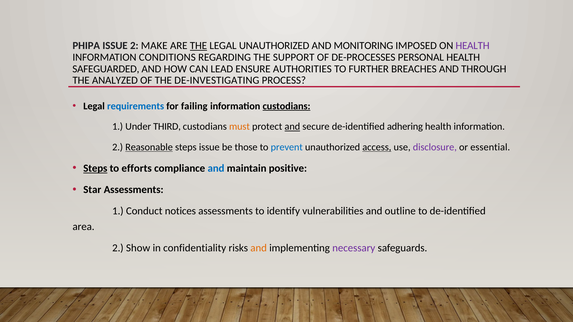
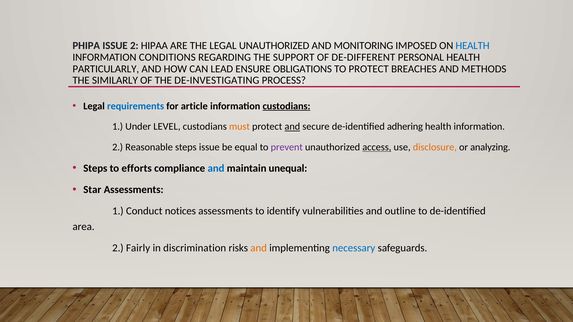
MAKE: MAKE -> HIPAA
THE at (198, 46) underline: present -> none
HEALTH at (473, 46) colour: purple -> blue
DE-PROCESSES: DE-PROCESSES -> DE-DIFFERENT
SAFEGUARDED: SAFEGUARDED -> PARTICULARLY
AUTHORITIES: AUTHORITIES -> OBLIGATIONS
TO FURTHER: FURTHER -> PROTECT
THROUGH: THROUGH -> METHODS
ANALYZED: ANALYZED -> SIMILARLY
failing: failing -> article
THIRD: THIRD -> LEVEL
Reasonable underline: present -> none
those: those -> equal
prevent colour: blue -> purple
disclosure colour: purple -> orange
essential: essential -> analyzing
Steps at (95, 168) underline: present -> none
positive: positive -> unequal
Show: Show -> Fairly
confidentiality: confidentiality -> discrimination
necessary colour: purple -> blue
